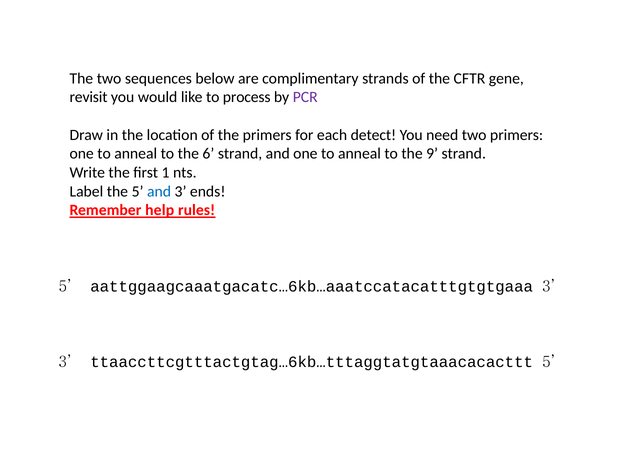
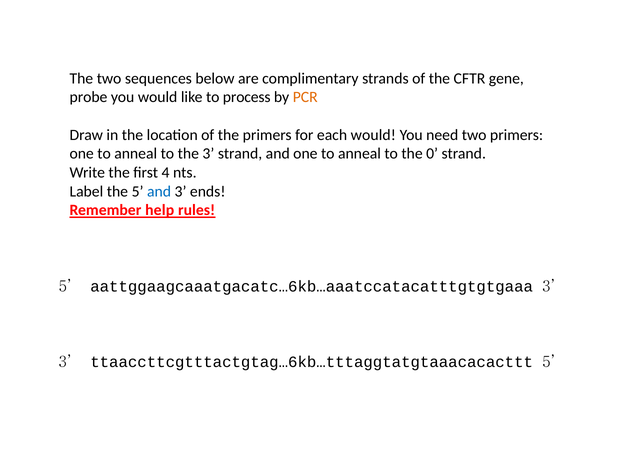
revisit: revisit -> probe
PCR colour: purple -> orange
each detect: detect -> would
the 6: 6 -> 3
9: 9 -> 0
1: 1 -> 4
